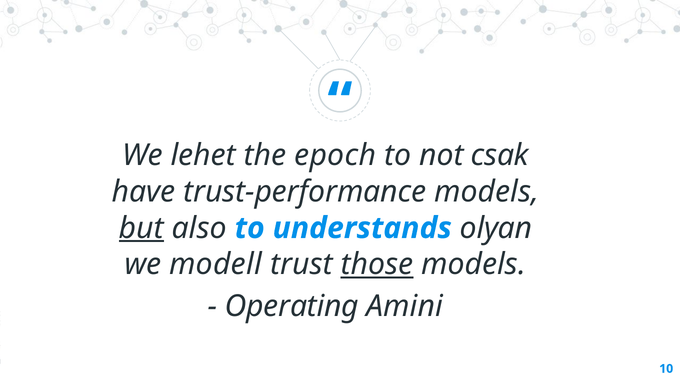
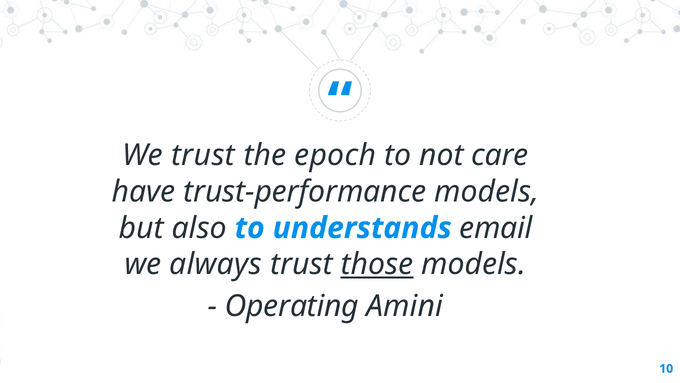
We lehet: lehet -> trust
csak: csak -> care
but underline: present -> none
olyan: olyan -> email
modell: modell -> always
